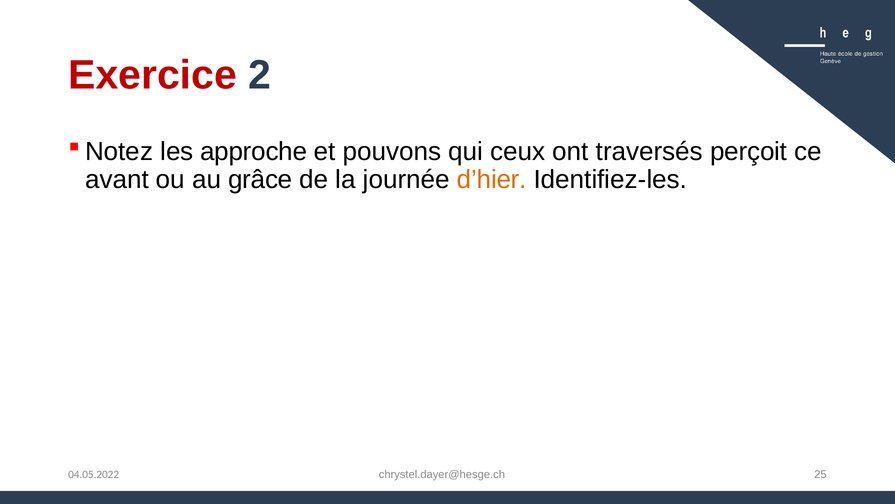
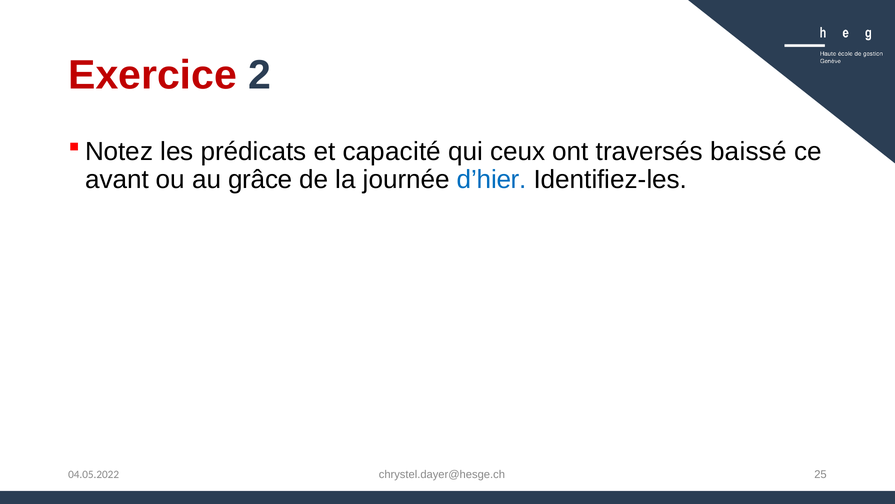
approche: approche -> prédicats
pouvons: pouvons -> capacité
perçoit: perçoit -> baissé
d’hier colour: orange -> blue
